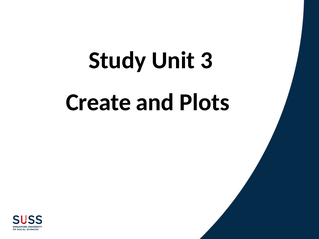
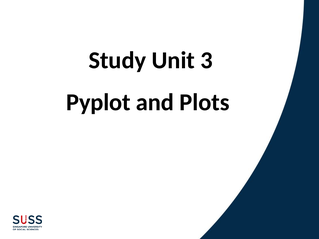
Create: Create -> Pyplot
